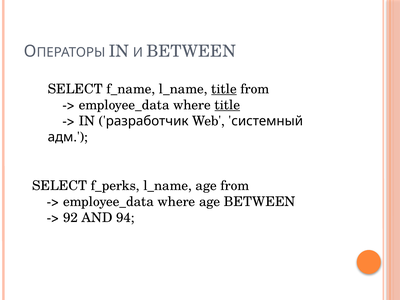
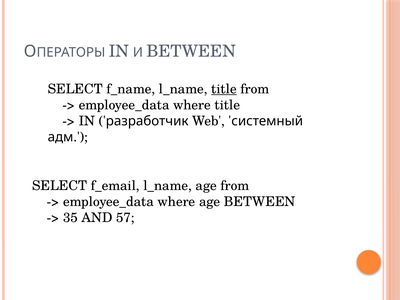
title at (227, 105) underline: present -> none
f_perks: f_perks -> f_email
92: 92 -> 35
94: 94 -> 57
